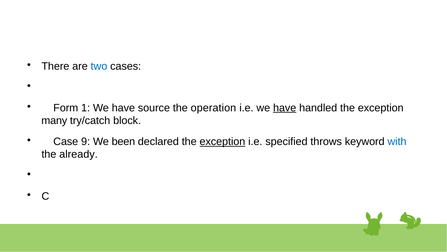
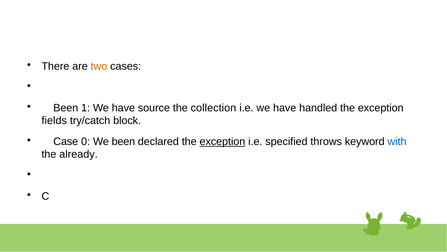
two colour: blue -> orange
Form at (66, 108): Form -> Been
operation: operation -> collection
have at (285, 108) underline: present -> none
many: many -> fields
9: 9 -> 0
